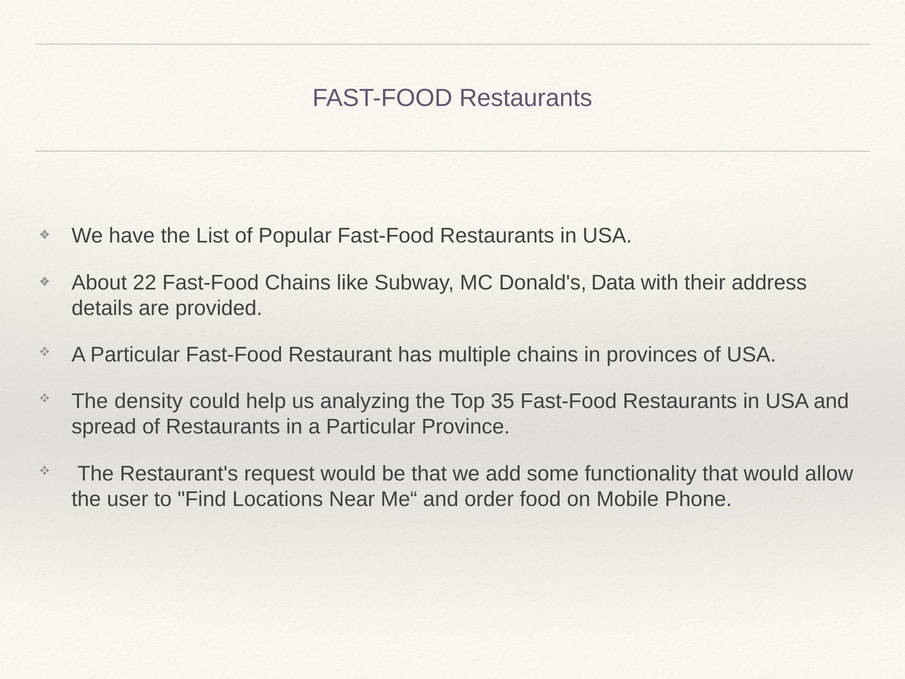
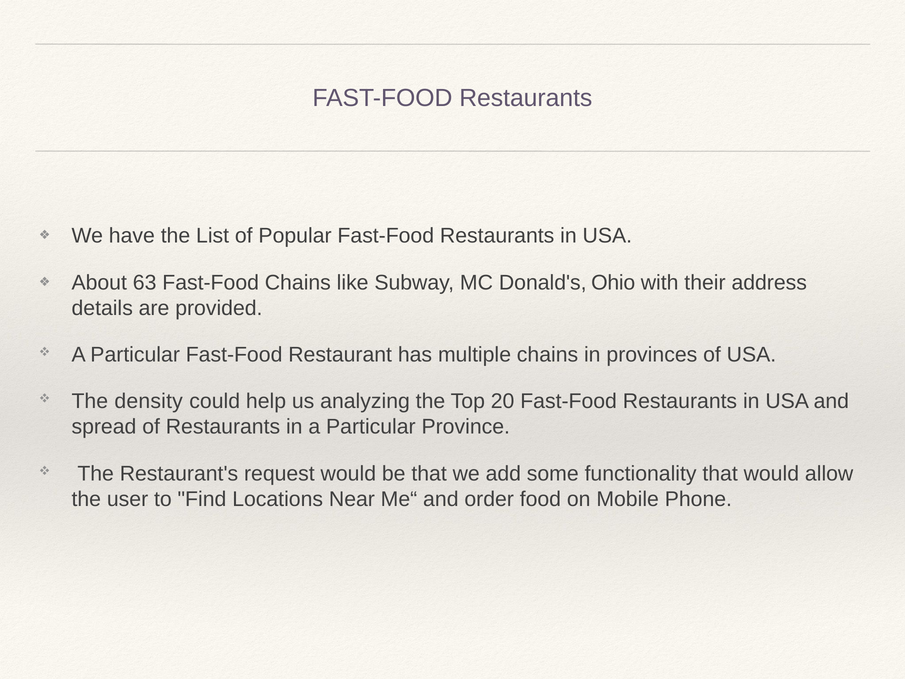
22: 22 -> 63
Data: Data -> Ohio
35: 35 -> 20
